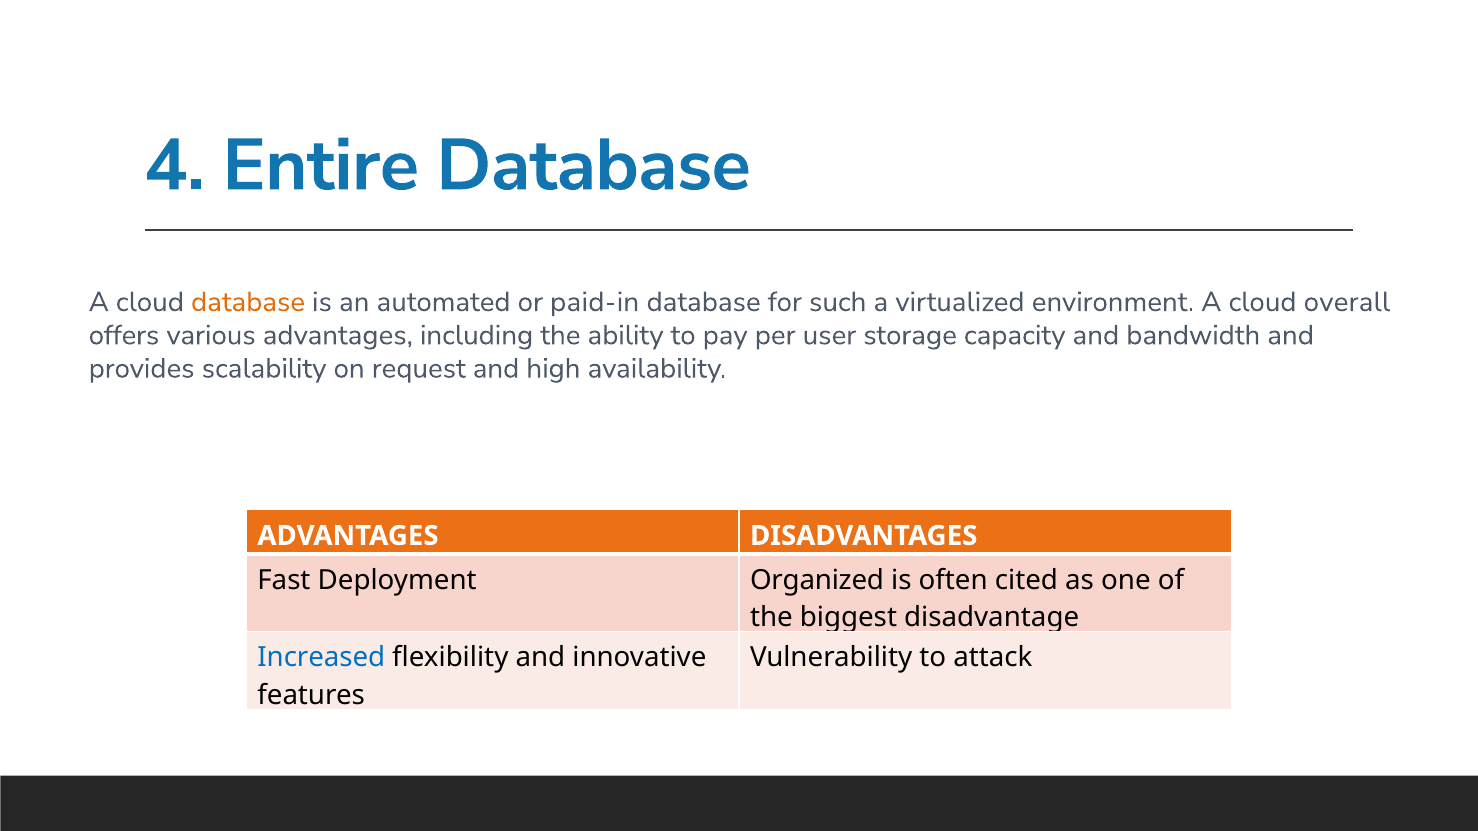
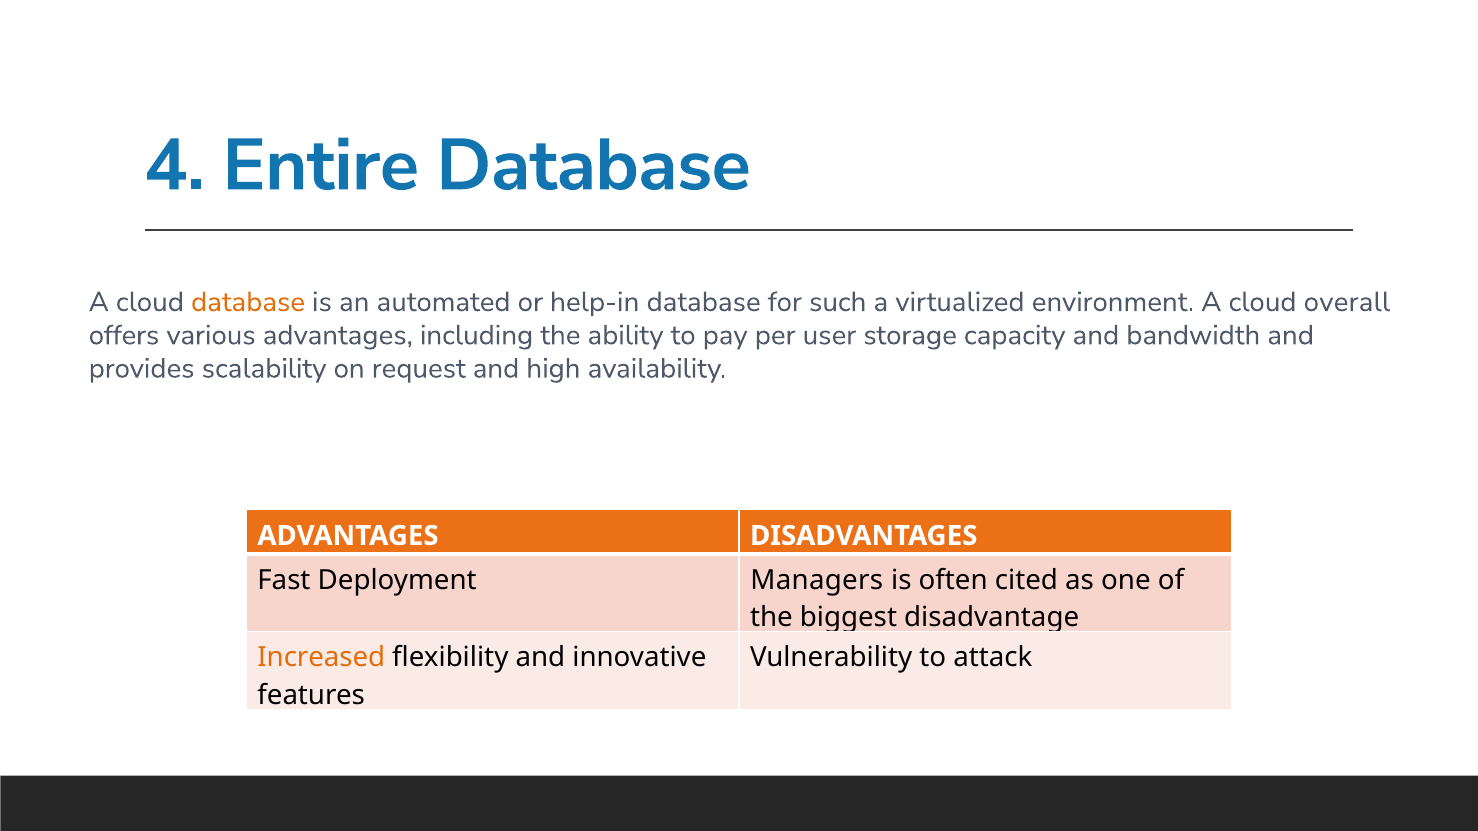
paid-in: paid-in -> help-in
Organized: Organized -> Managers
Increased colour: blue -> orange
